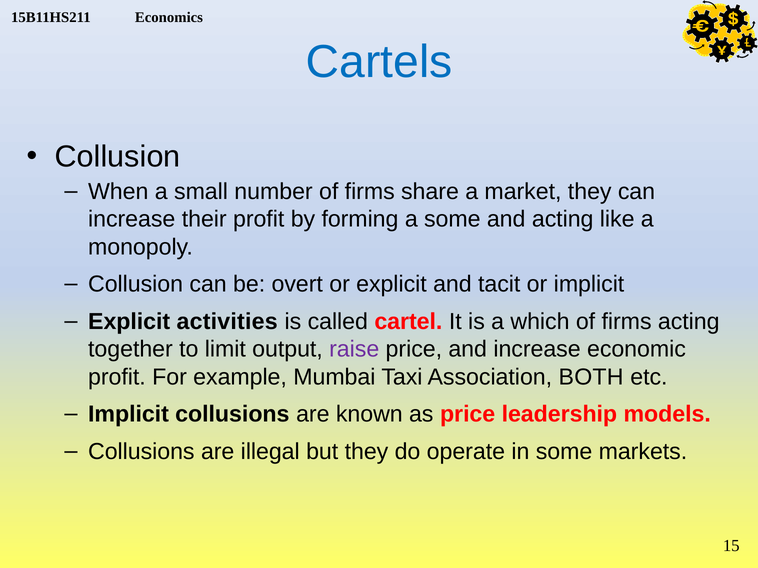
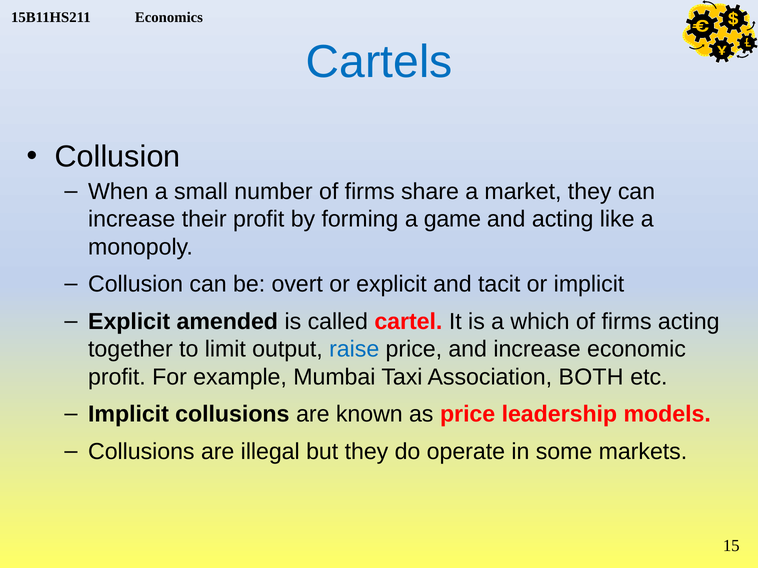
a some: some -> game
activities: activities -> amended
raise colour: purple -> blue
